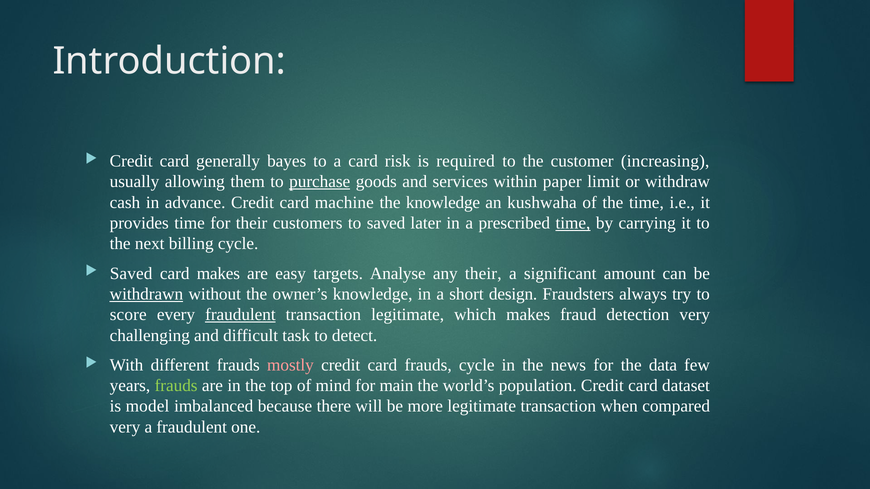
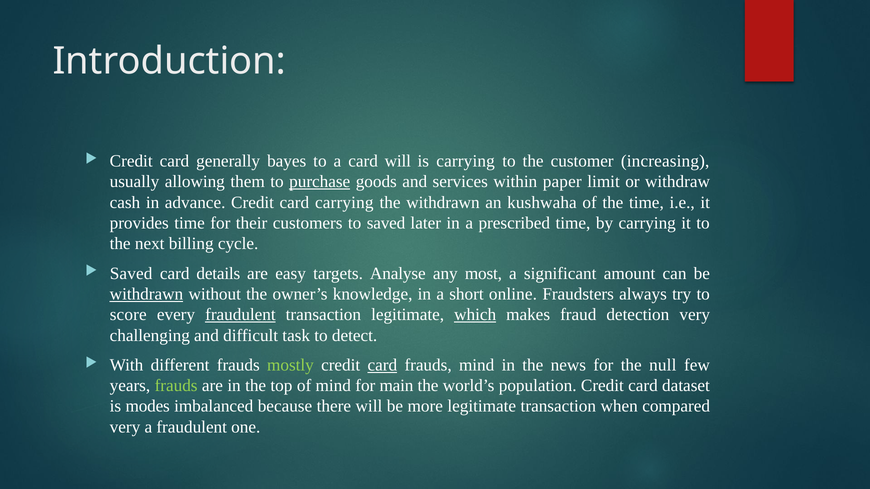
card risk: risk -> will
is required: required -> carrying
card machine: machine -> carrying
the knowledge: knowledge -> withdrawn
time at (573, 223) underline: present -> none
card makes: makes -> details
any their: their -> most
design: design -> online
which underline: none -> present
mostly colour: pink -> light green
card at (382, 365) underline: none -> present
frauds cycle: cycle -> mind
data: data -> null
model: model -> modes
